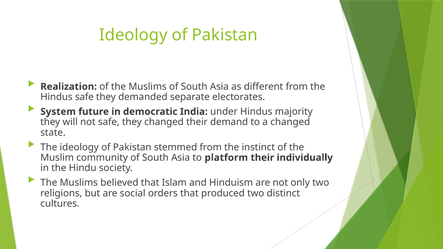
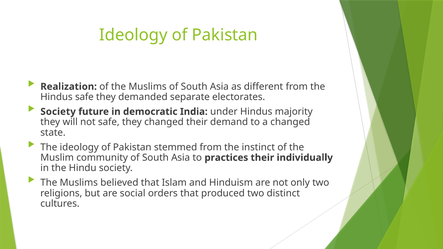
System at (58, 112): System -> Society
platform: platform -> practices
